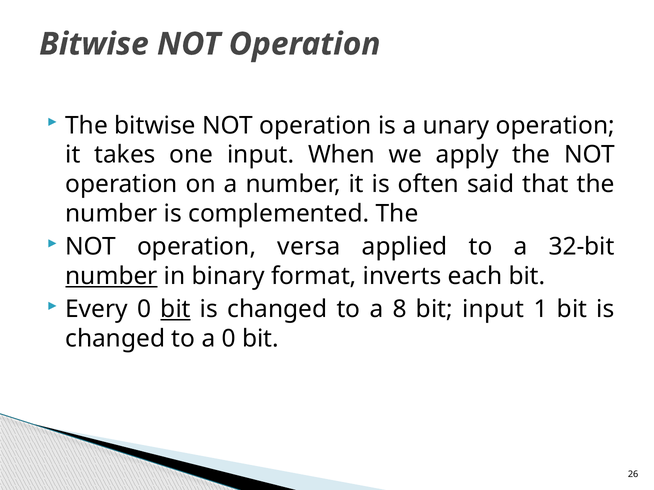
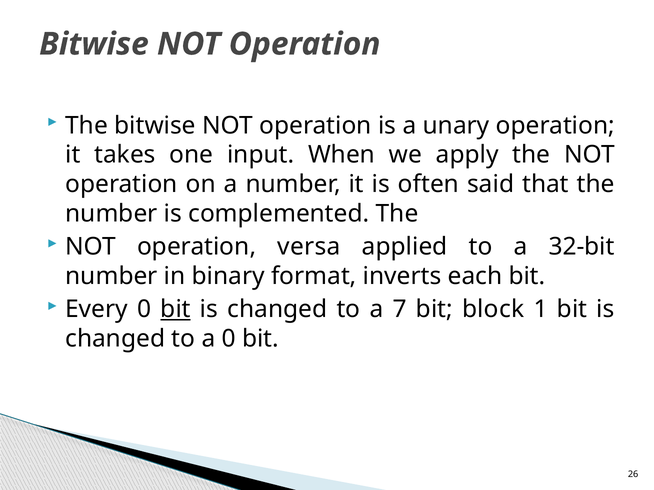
number at (111, 277) underline: present -> none
8: 8 -> 7
bit input: input -> block
